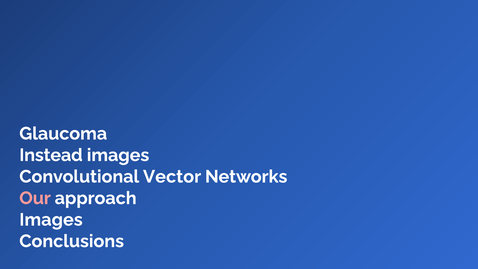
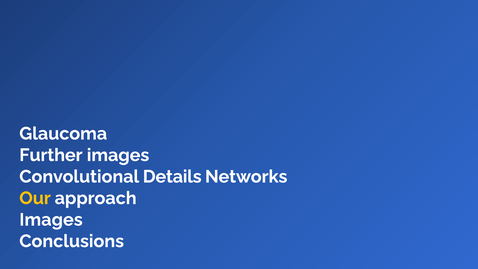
Instead: Instead -> Further
Vector: Vector -> Details
Our colour: pink -> yellow
